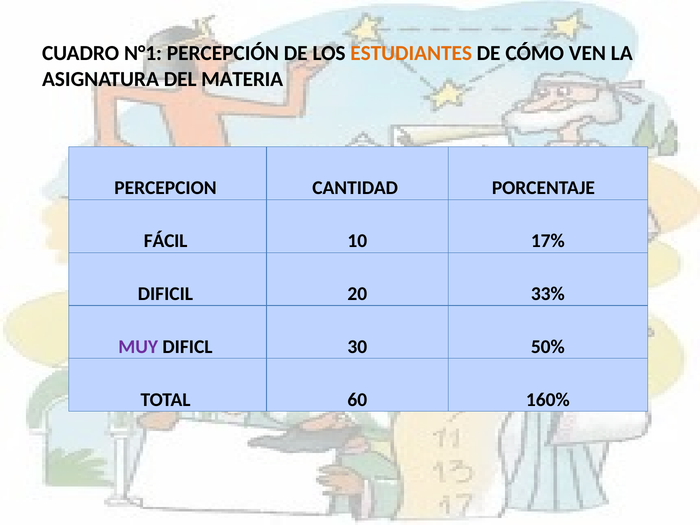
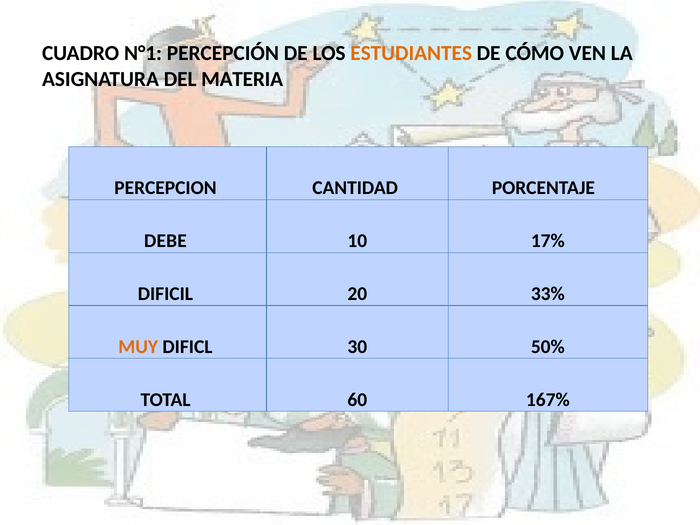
FÁCIL: FÁCIL -> DEBE
MUY colour: purple -> orange
160%: 160% -> 167%
